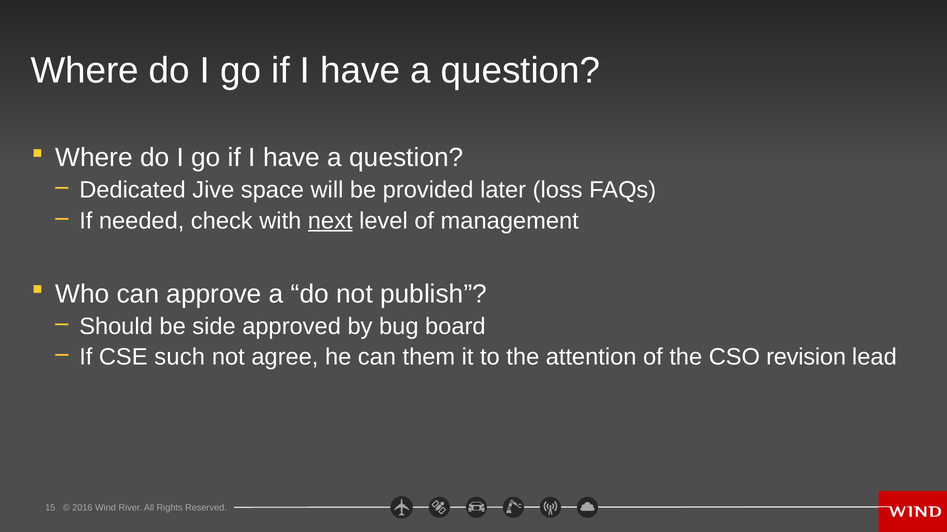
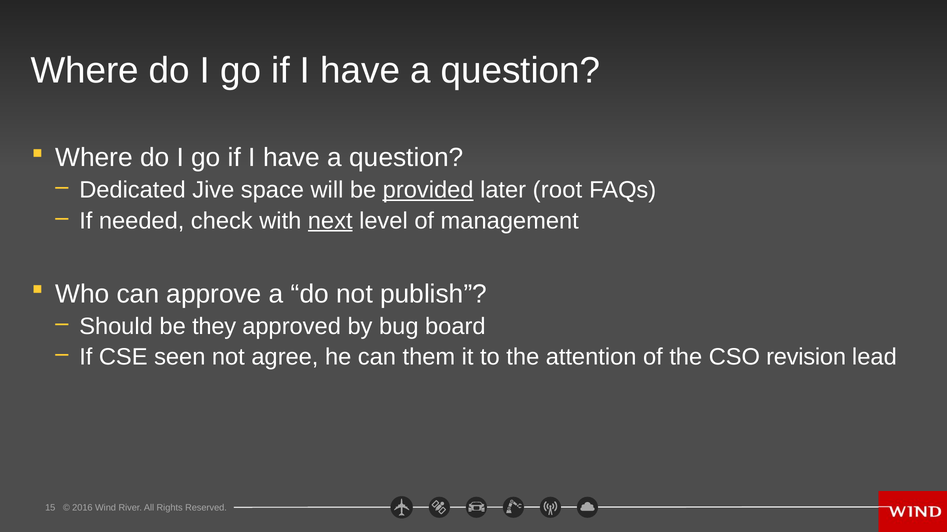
provided underline: none -> present
loss: loss -> root
side: side -> they
such: such -> seen
